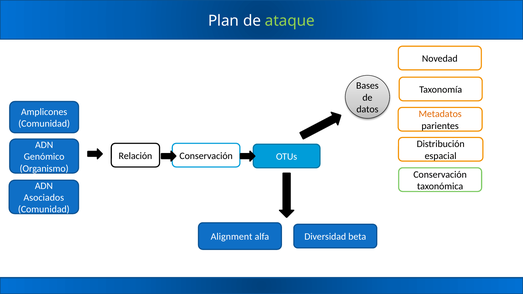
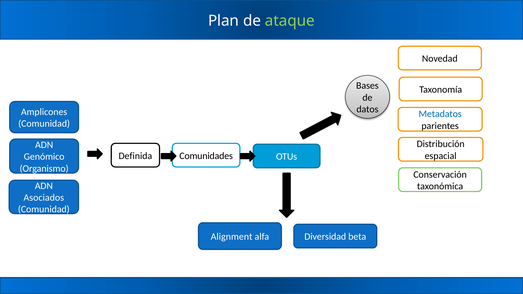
Metadatos colour: orange -> blue
Relación: Relación -> Definida
Conservación at (206, 156): Conservación -> Comunidades
